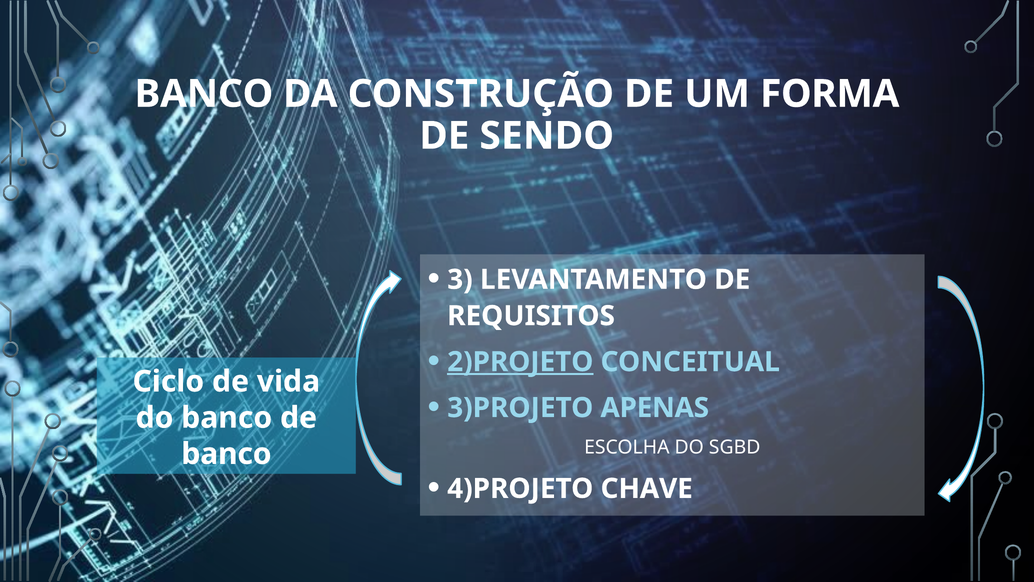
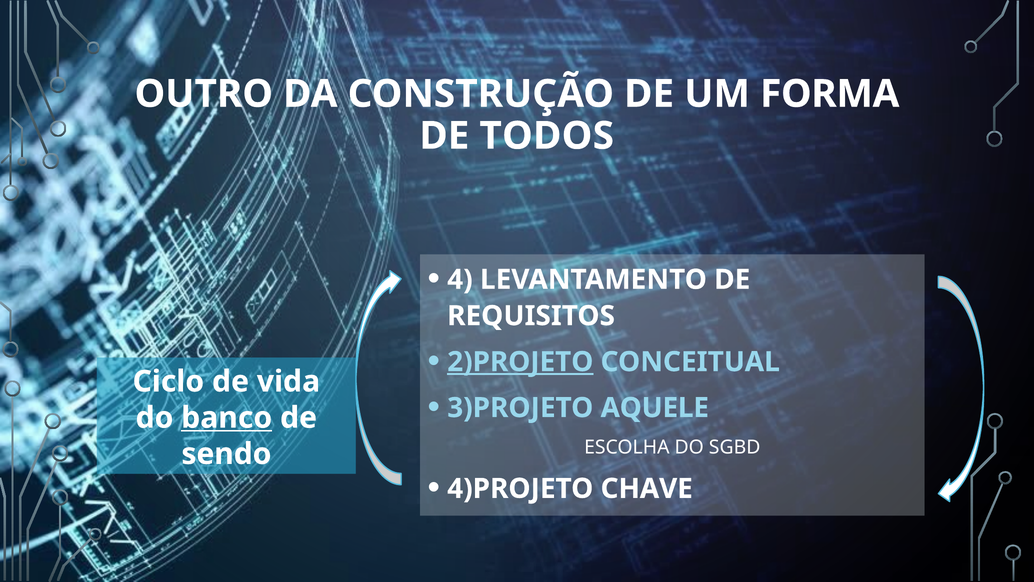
BANCO at (204, 94): BANCO -> OUTRO
SENDO: SENDO -> TODOS
3: 3 -> 4
APENAS: APENAS -> AQUELE
banco at (227, 418) underline: none -> present
banco at (226, 454): banco -> sendo
